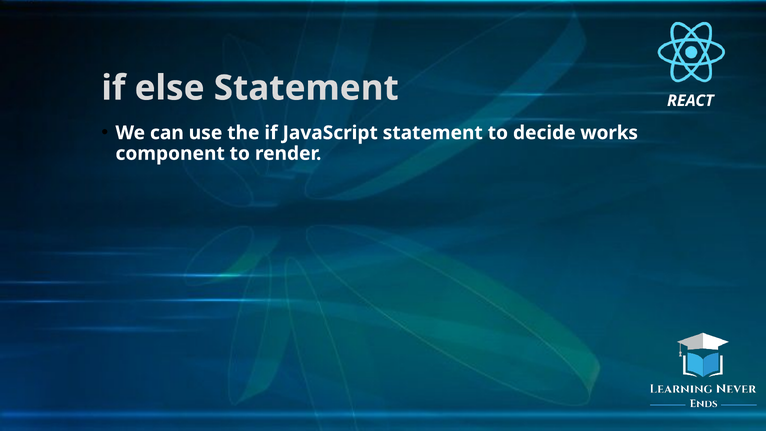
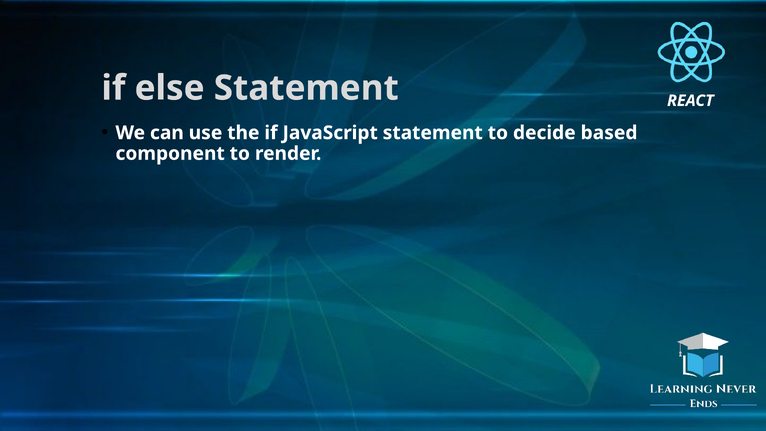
works: works -> based
